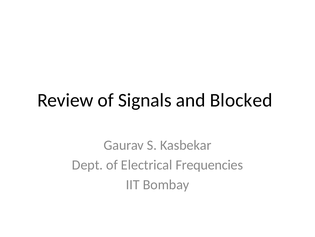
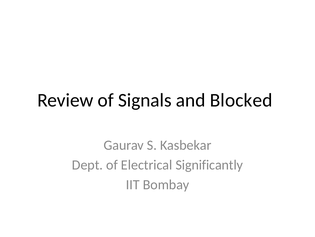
Frequencies: Frequencies -> Significantly
